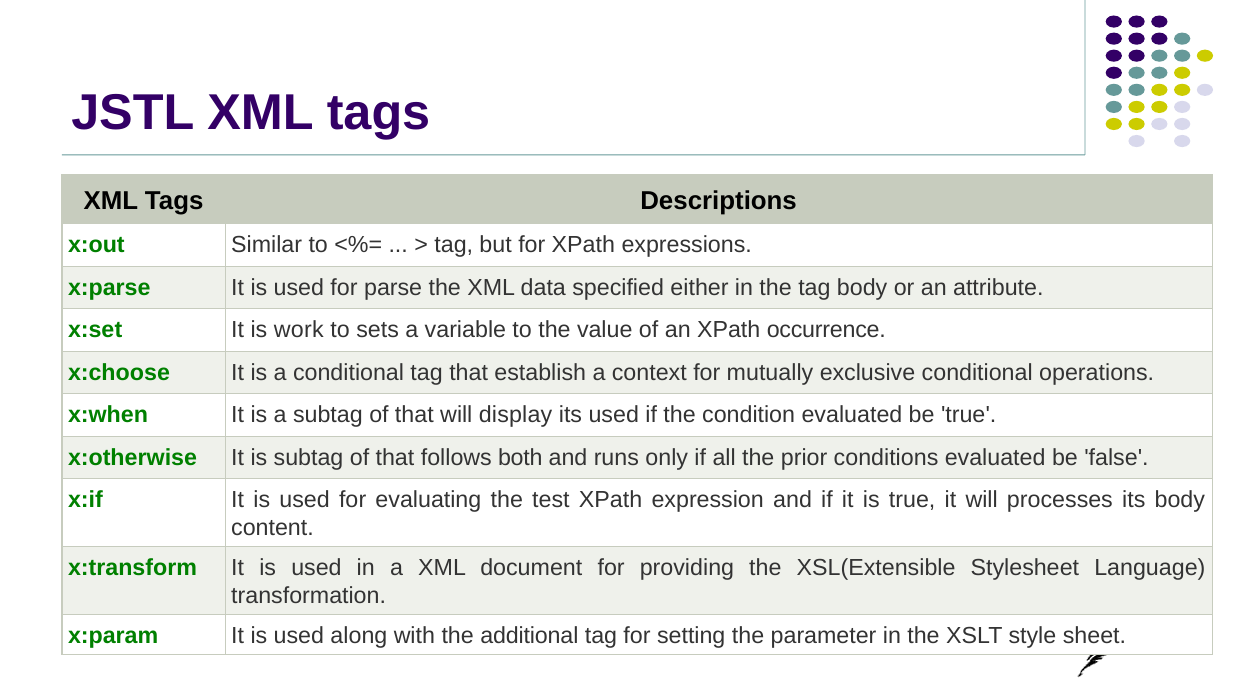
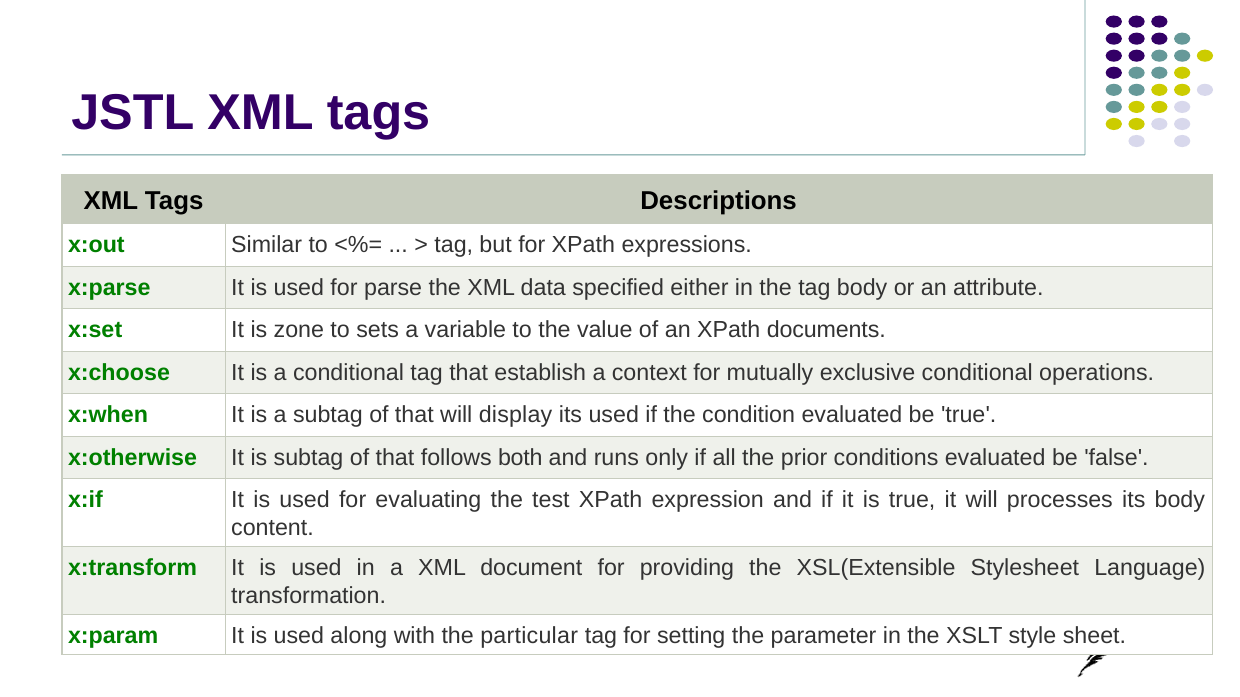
work: work -> zone
occurrence: occurrence -> documents
additional: additional -> particular
